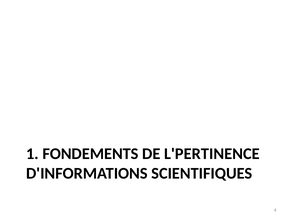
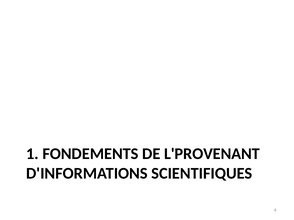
L'PERTINENCE: L'PERTINENCE -> L'PROVENANT
